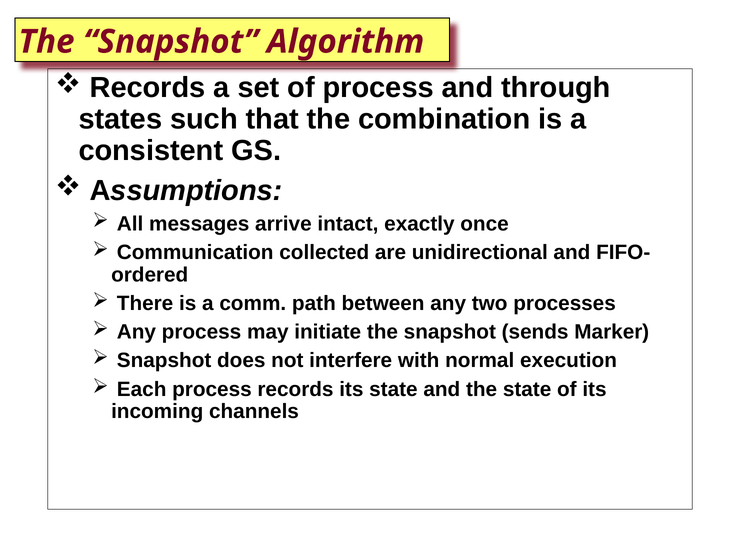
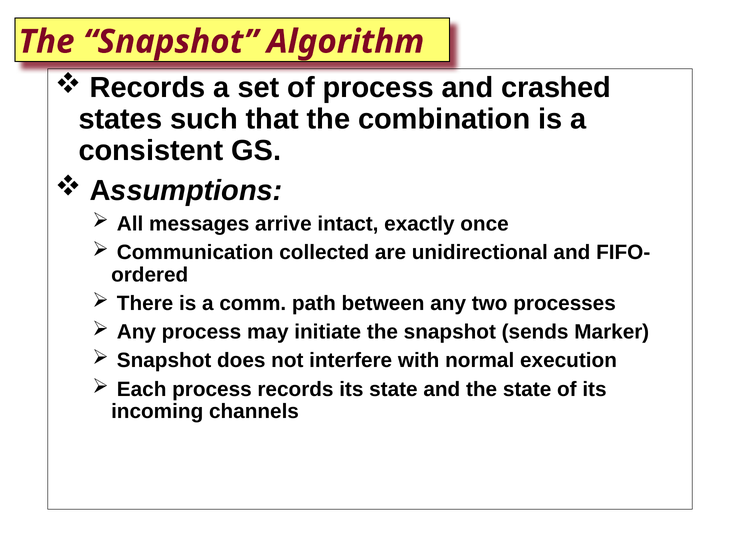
through: through -> crashed
